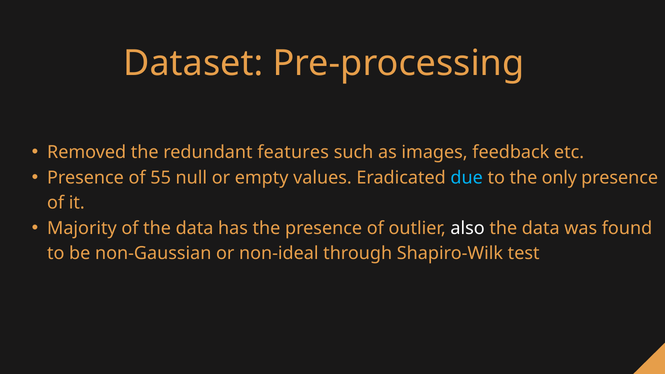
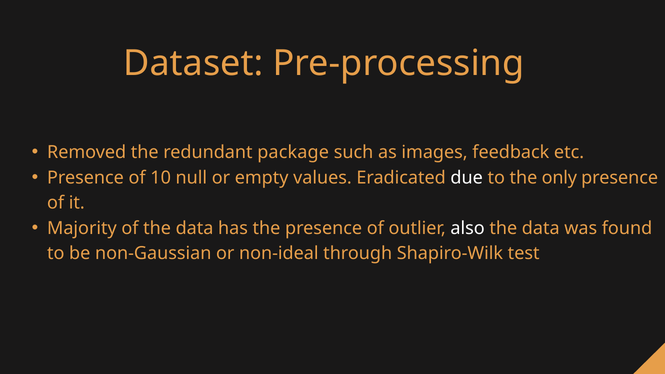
features: features -> package
55: 55 -> 10
due colour: light blue -> white
